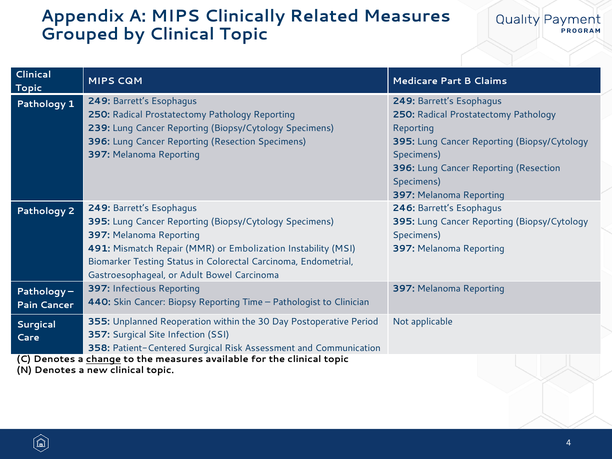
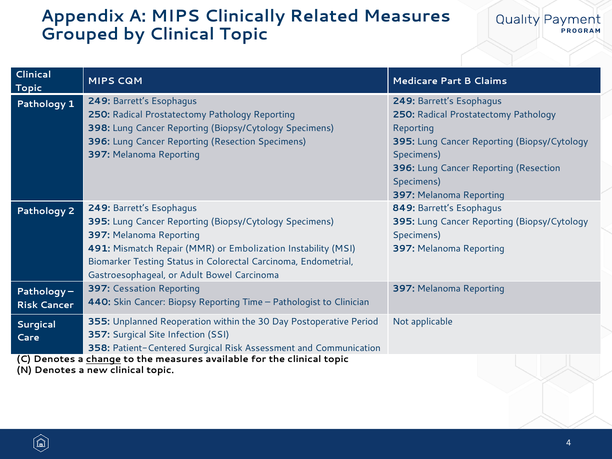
239: 239 -> 398
246: 246 -> 849
Infectious: Infectious -> Cessation
Pain at (27, 305): Pain -> Risk
